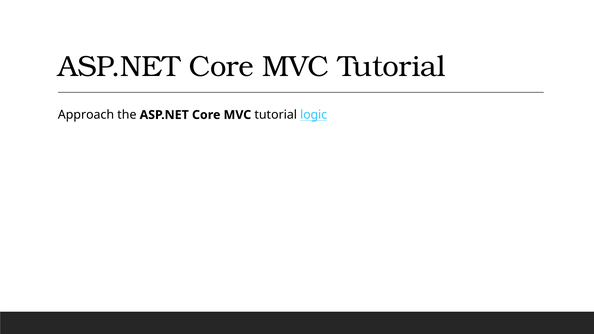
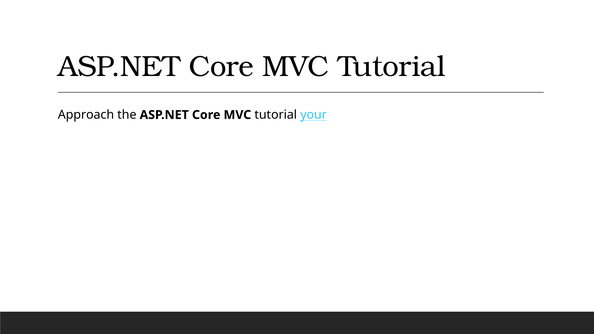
logic: logic -> your
